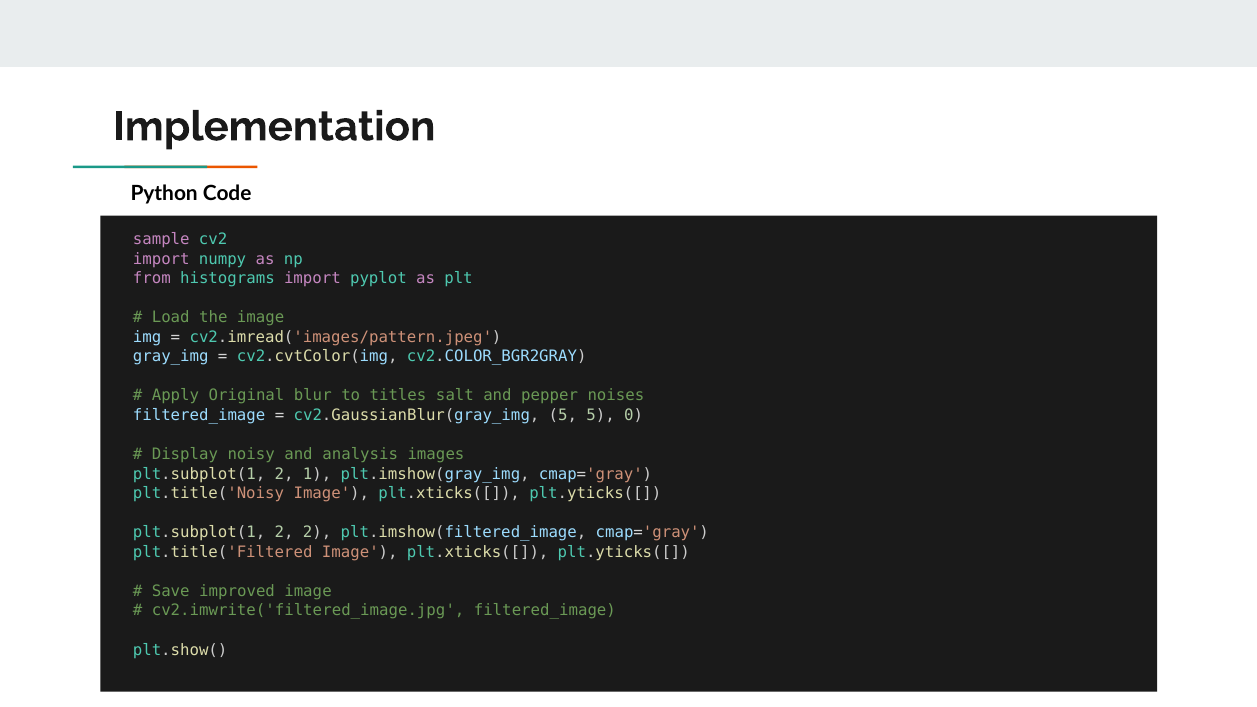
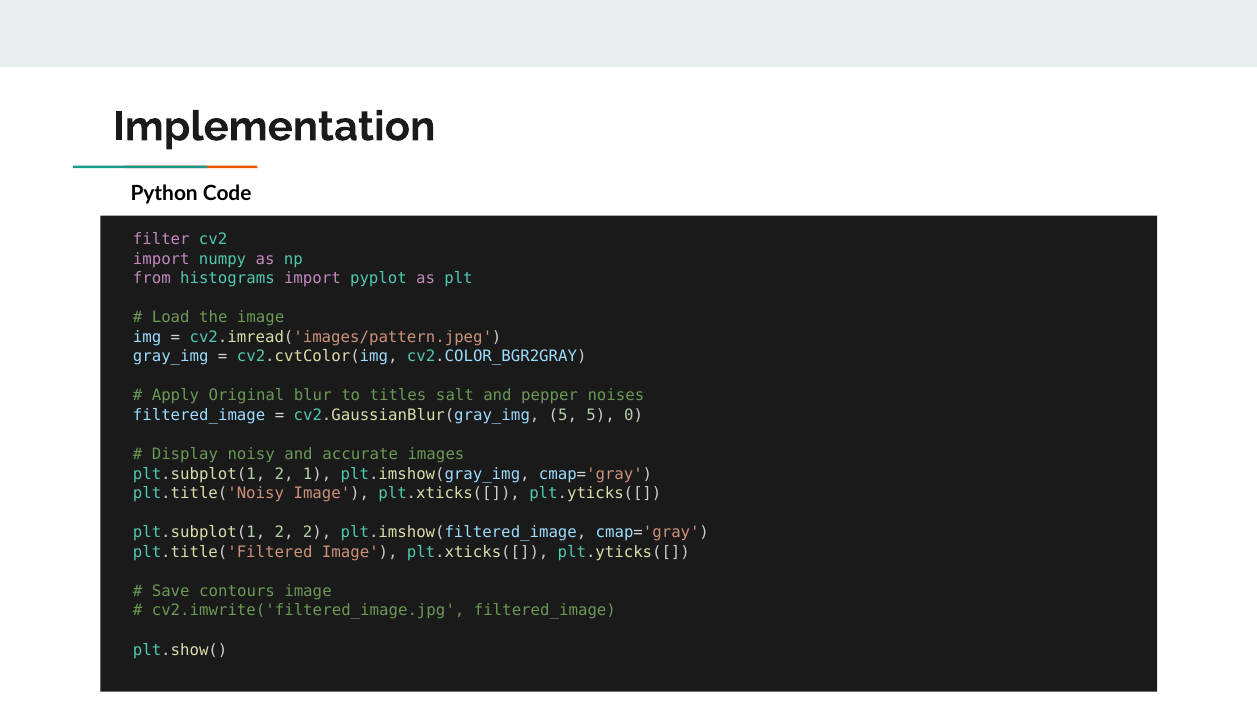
sample: sample -> filter
analysis: analysis -> accurate
improved: improved -> contours
